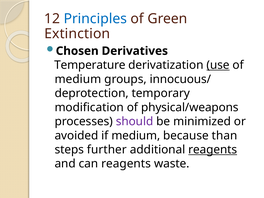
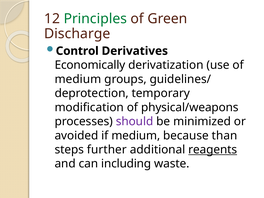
Principles colour: blue -> green
Extinction: Extinction -> Discharge
Chosen: Chosen -> Control
Temperature: Temperature -> Economically
use underline: present -> none
innocuous/: innocuous/ -> guidelines/
can reagents: reagents -> including
